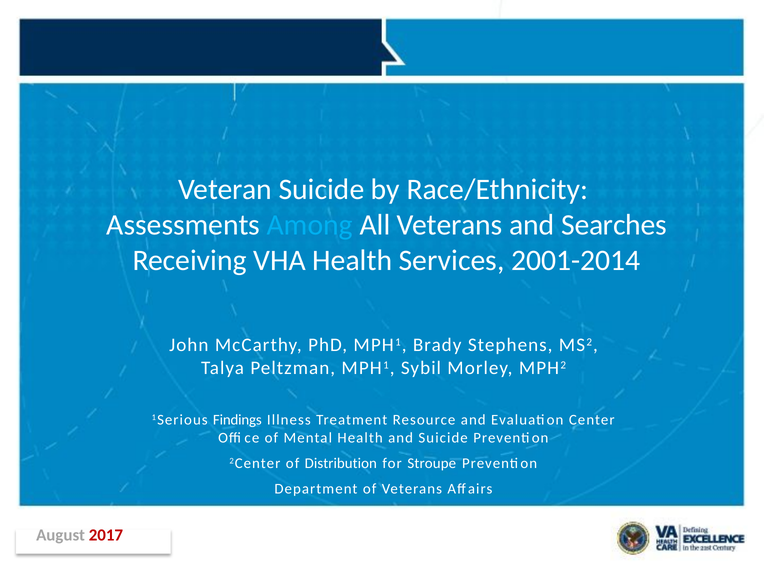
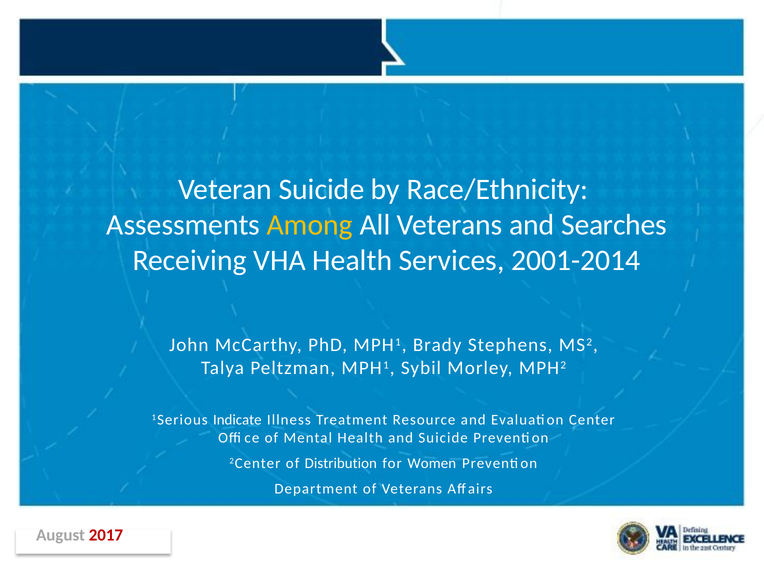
Among colour: light blue -> yellow
Findings: Findings -> Indicate
Stroupe: Stroupe -> Women
